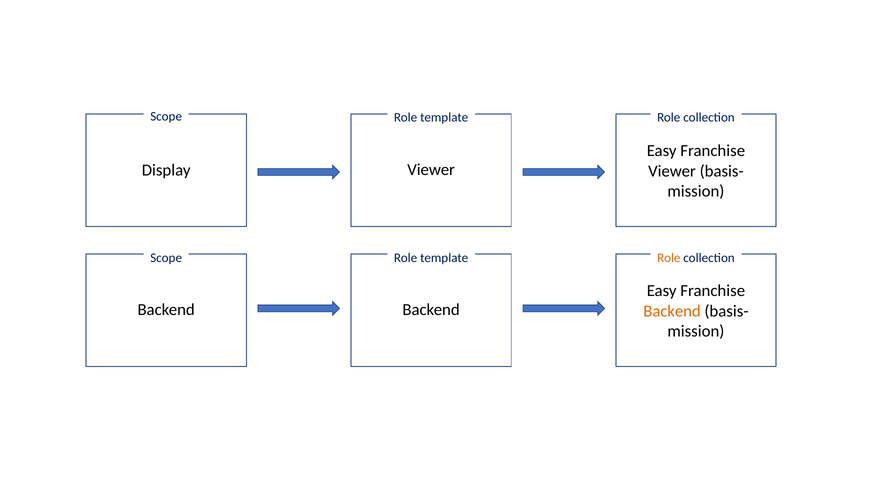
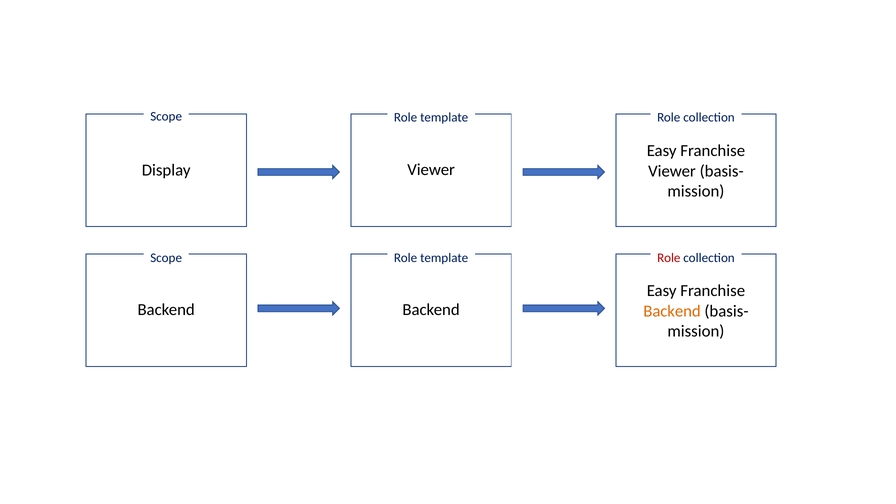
Role at (669, 258) colour: orange -> red
